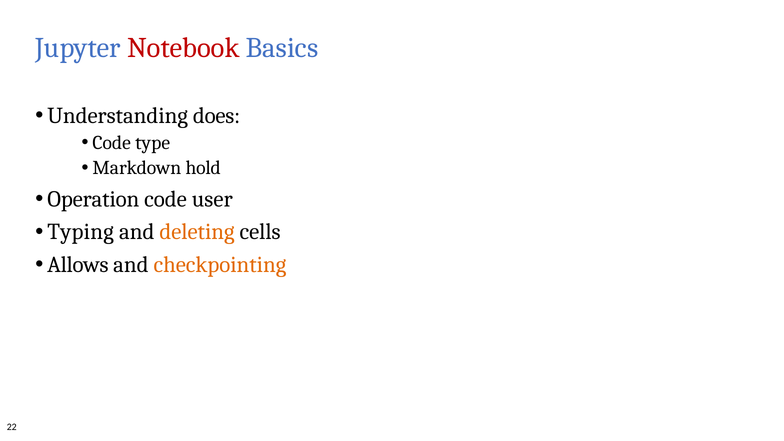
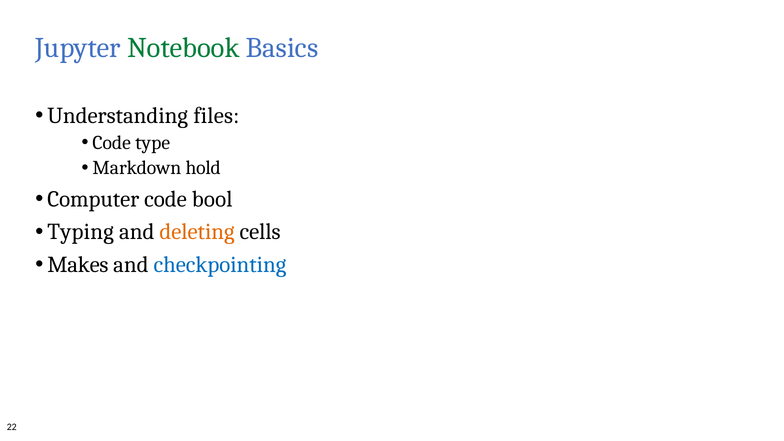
Notebook colour: red -> green
does: does -> files
Operation: Operation -> Computer
user: user -> bool
Allows: Allows -> Makes
checkpointing colour: orange -> blue
